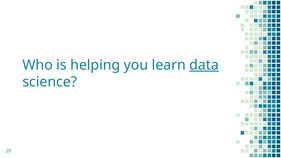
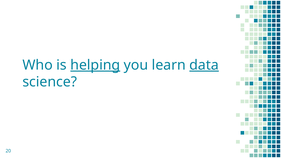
helping underline: none -> present
